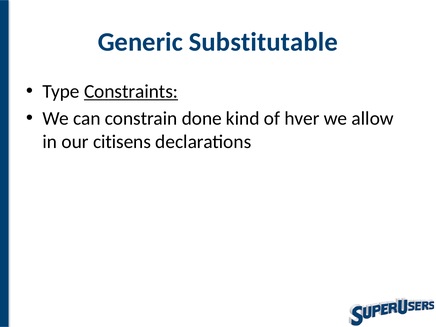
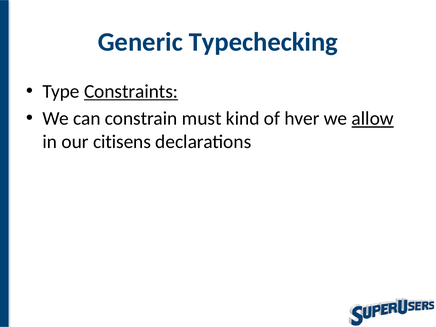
Substitutable: Substitutable -> Typechecking
done: done -> must
allow underline: none -> present
